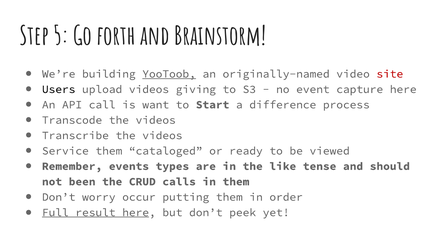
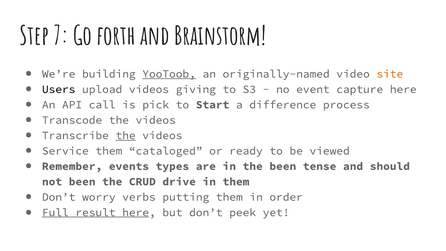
5: 5 -> 7
site colour: red -> orange
want: want -> pick
the at (126, 135) underline: none -> present
the like: like -> been
calls: calls -> drive
occur: occur -> verbs
